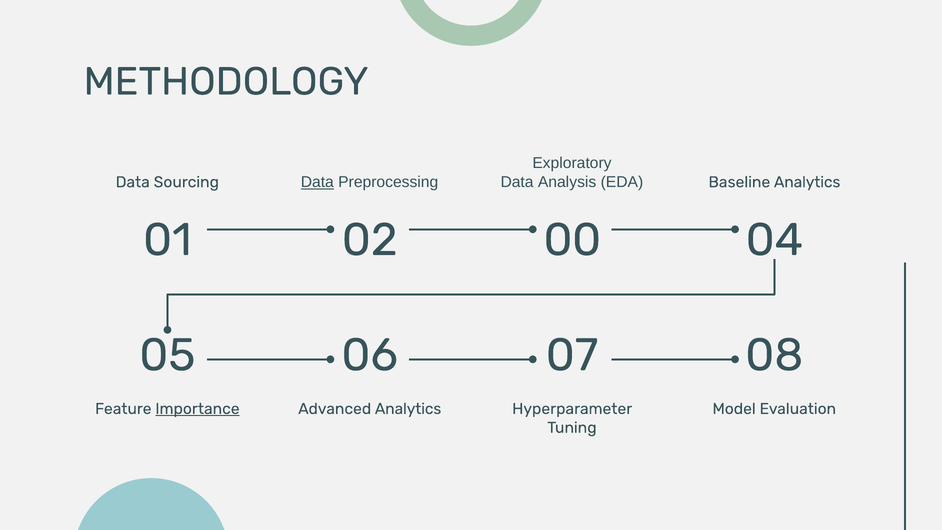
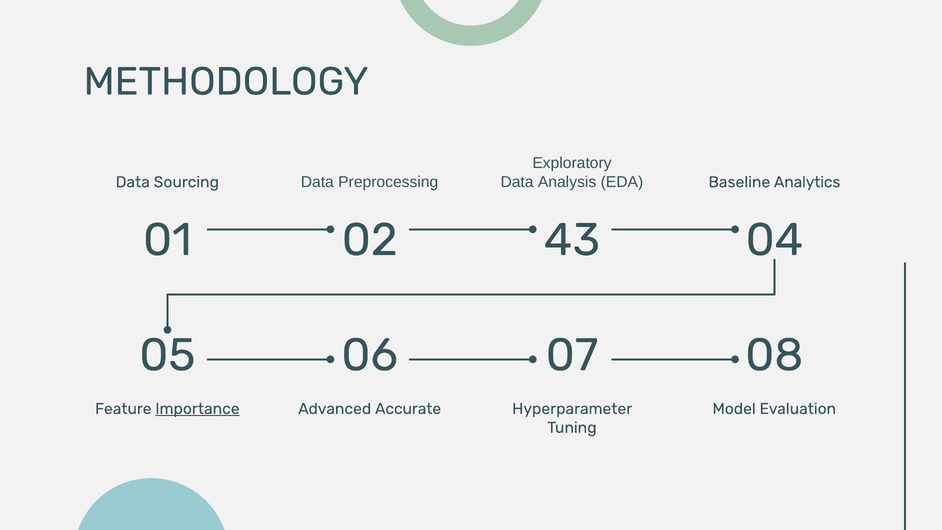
Data at (317, 182) underline: present -> none
00: 00 -> 43
Advanced Analytics: Analytics -> Accurate
